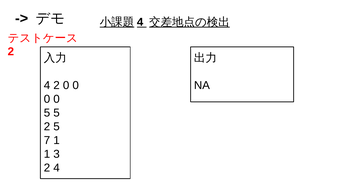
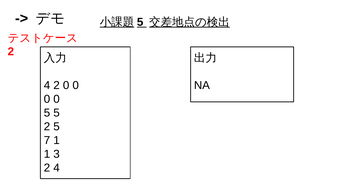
4 at (140, 22): 4 -> 5
